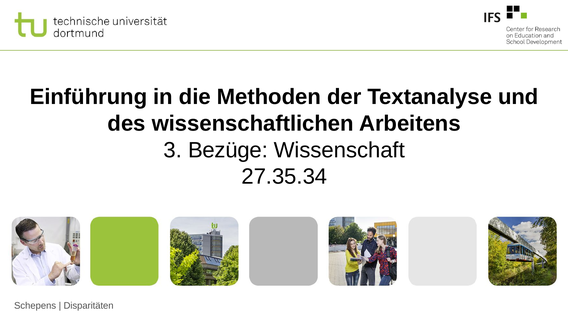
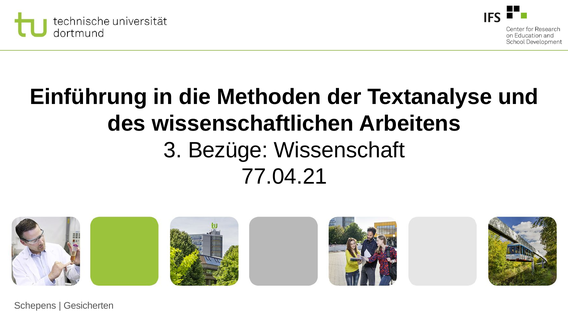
27.35.34: 27.35.34 -> 77.04.21
Disparitäten: Disparitäten -> Gesicherten
